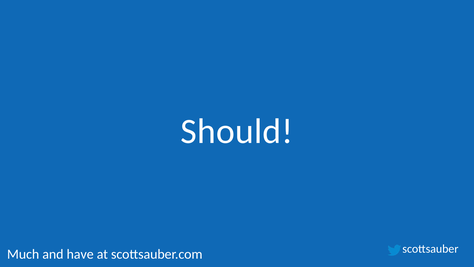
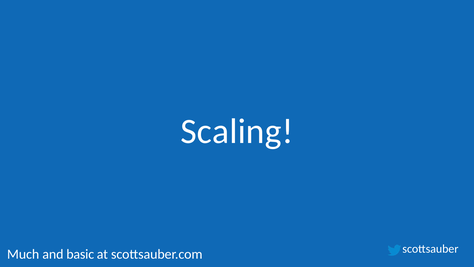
Should: Should -> Scaling
have: have -> basic
